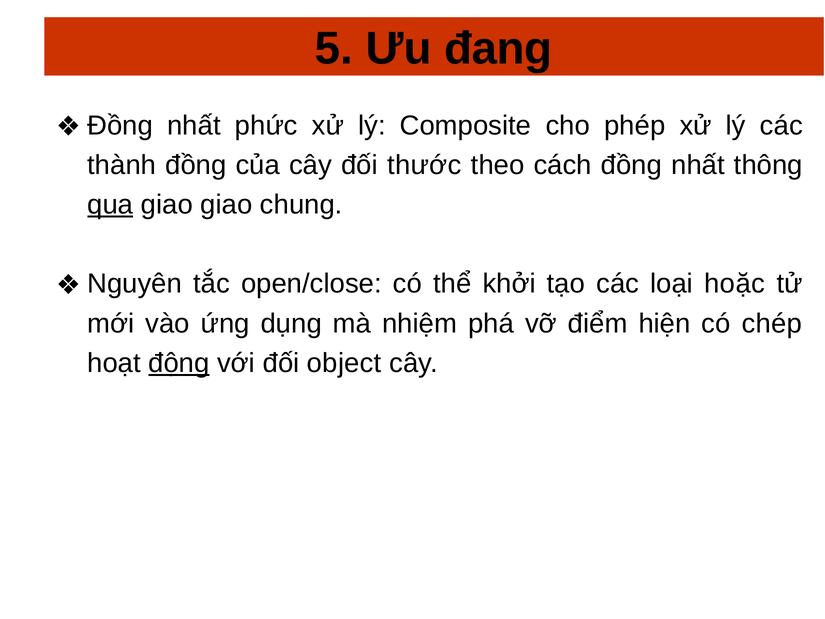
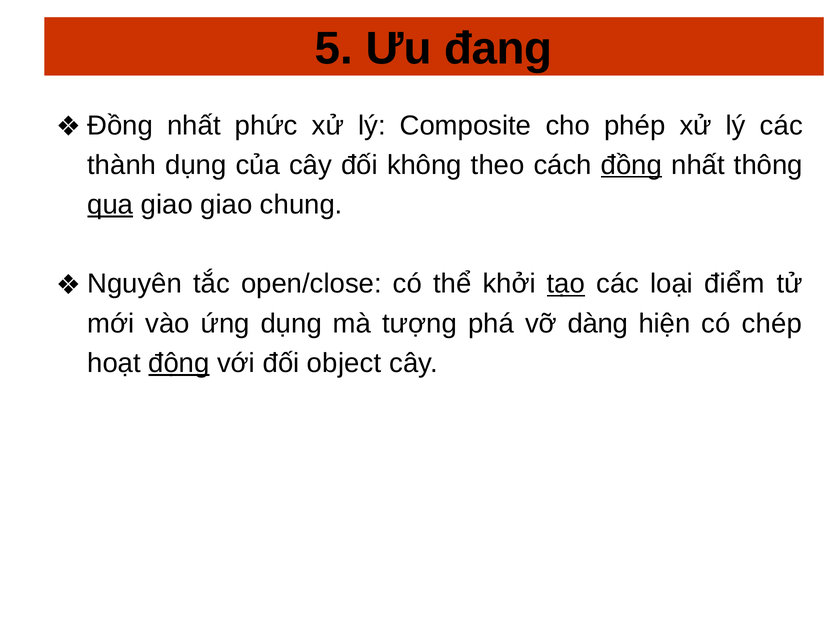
thành đồng: đồng -> dụng
thước: thước -> không
đồng at (631, 165) underline: none -> present
tạo underline: none -> present
hoặc: hoặc -> điểm
nhiệm: nhiệm -> tượng
điểm: điểm -> dàng
